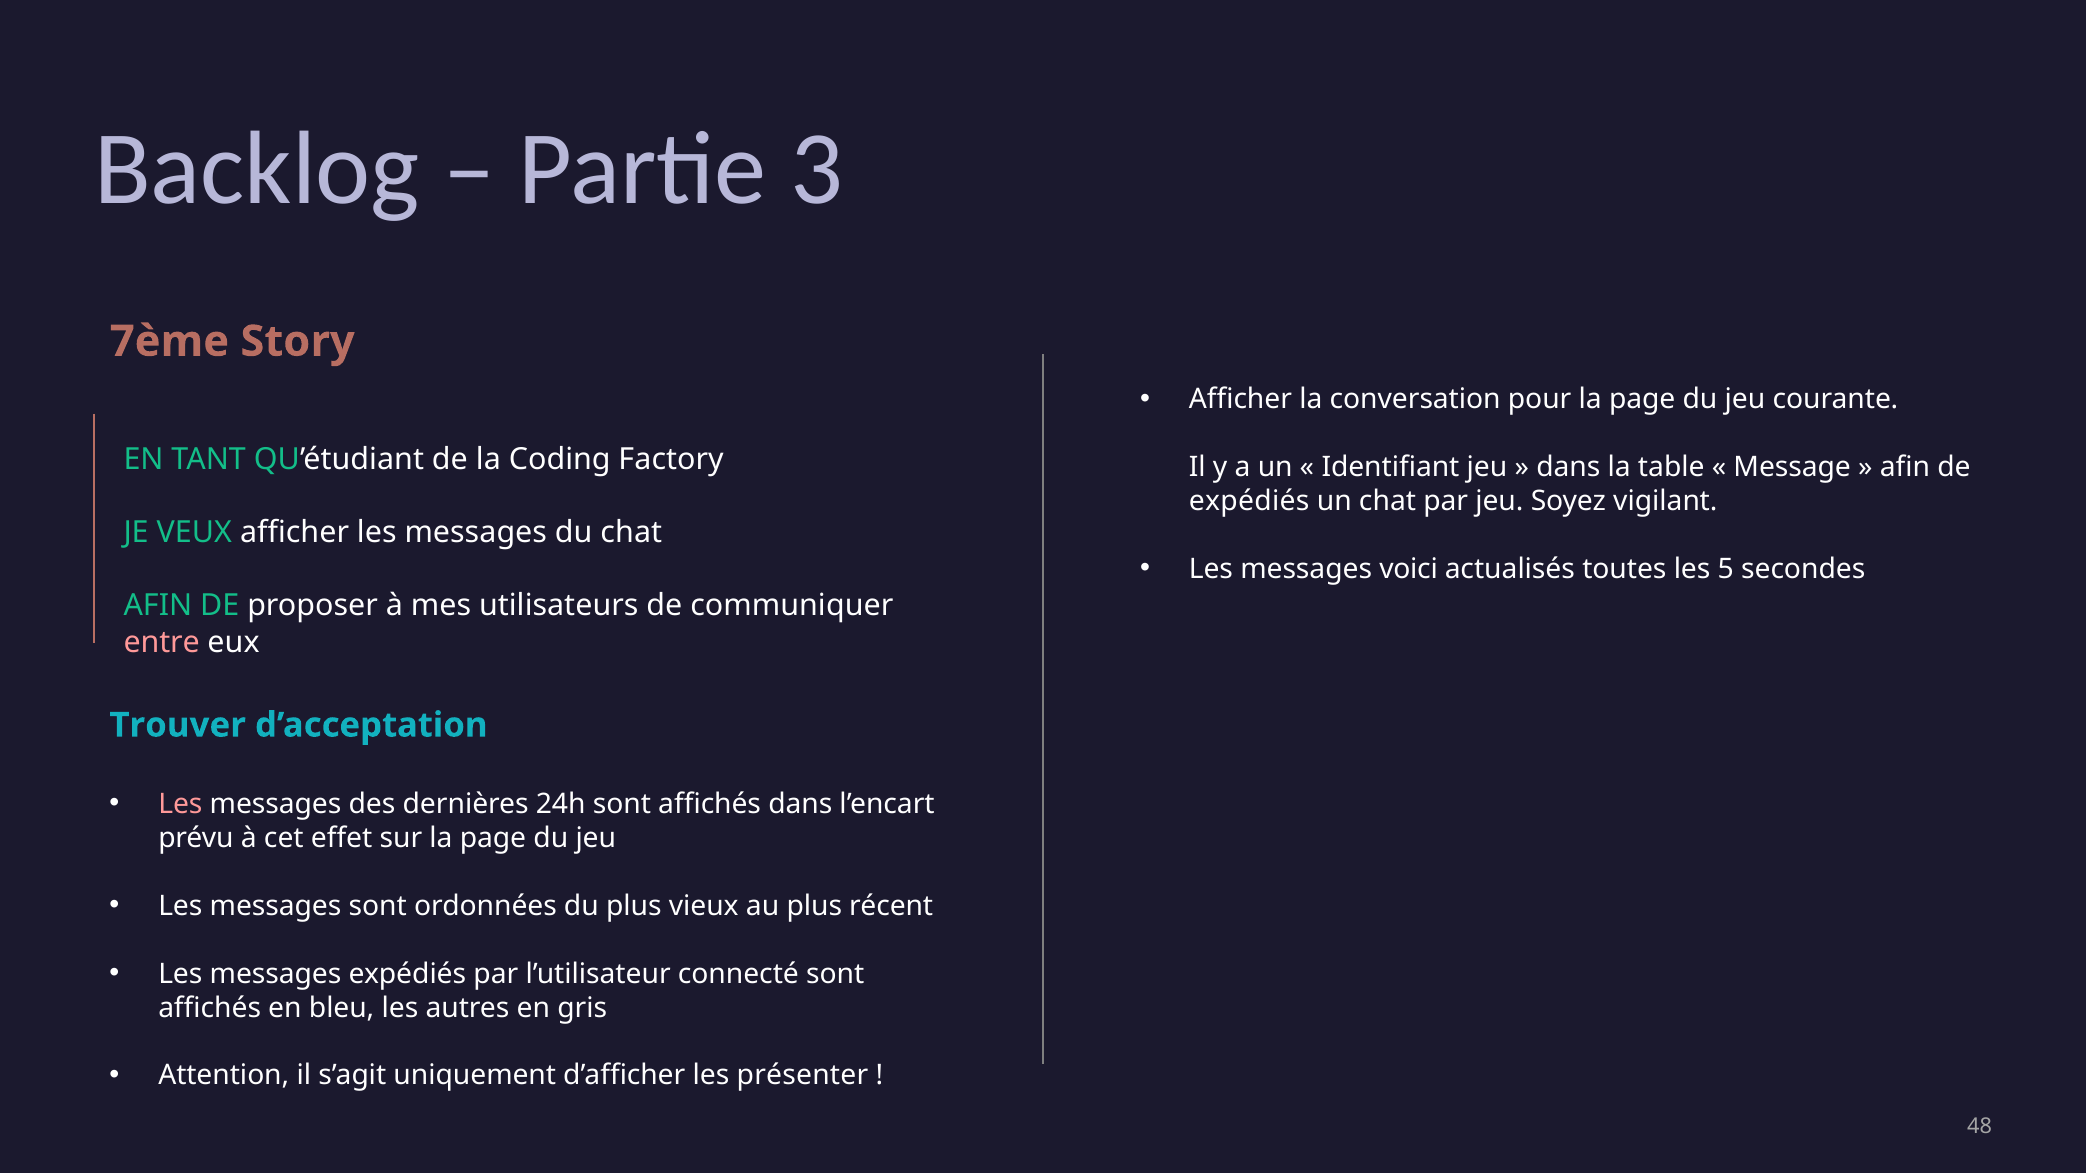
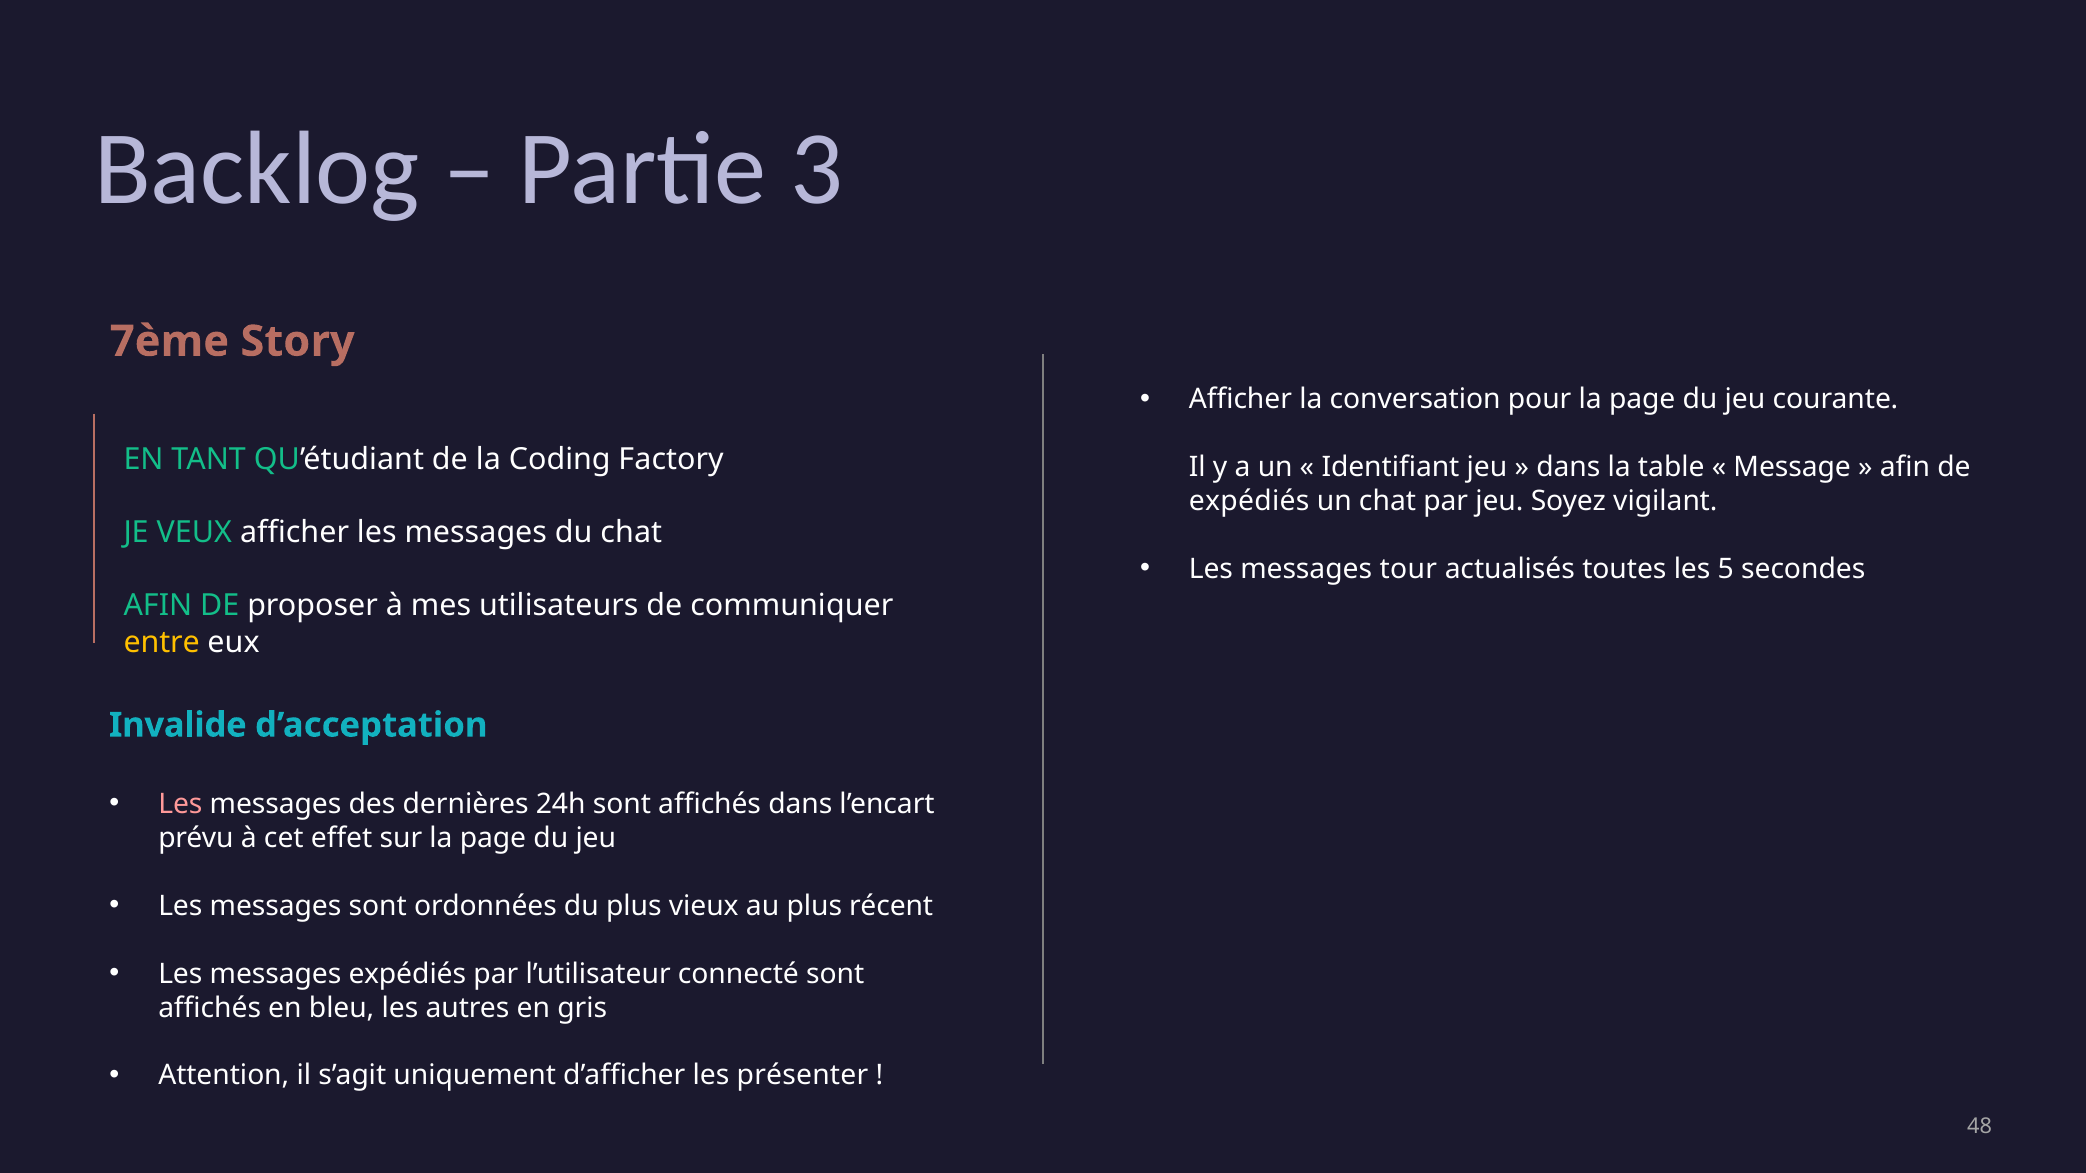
voici: voici -> tour
entre colour: pink -> yellow
Trouver: Trouver -> Invalide
